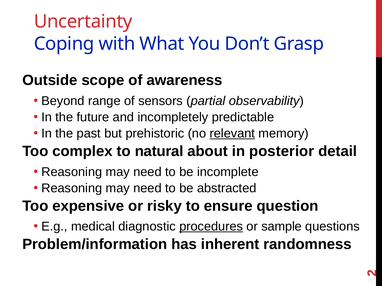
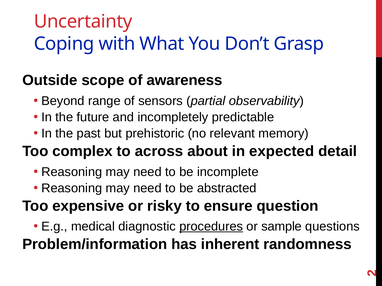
relevant underline: present -> none
natural: natural -> across
posterior: posterior -> expected
